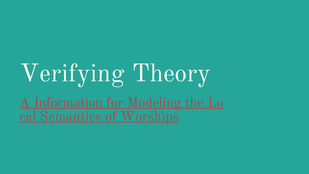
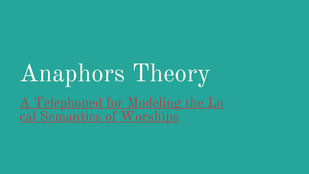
Verifying: Verifying -> Anaphors
Information: Information -> Telephoned
